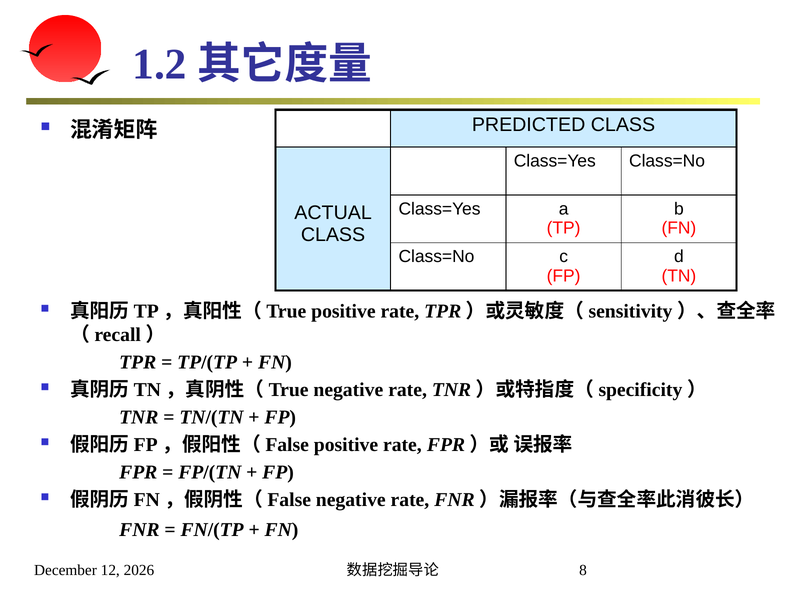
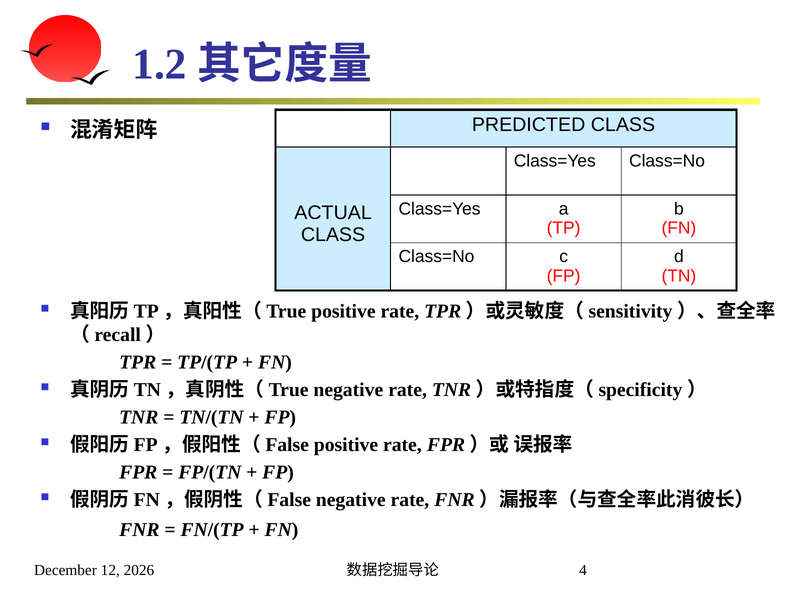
8: 8 -> 4
